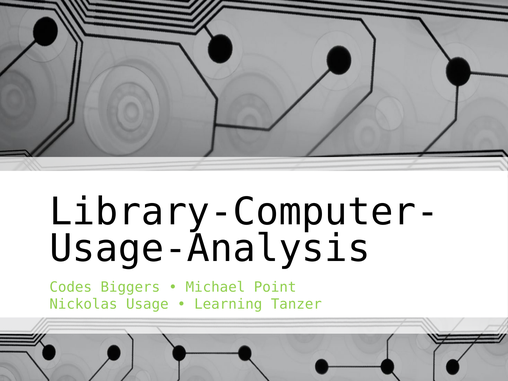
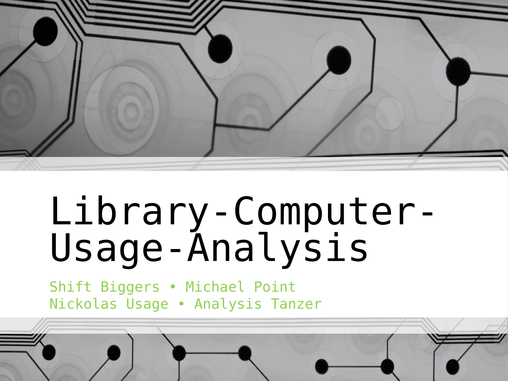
Codes: Codes -> Shift
Learning: Learning -> Analysis
